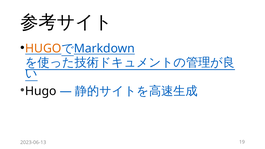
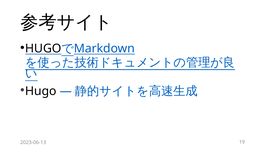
HUGO at (43, 49) colour: orange -> black
